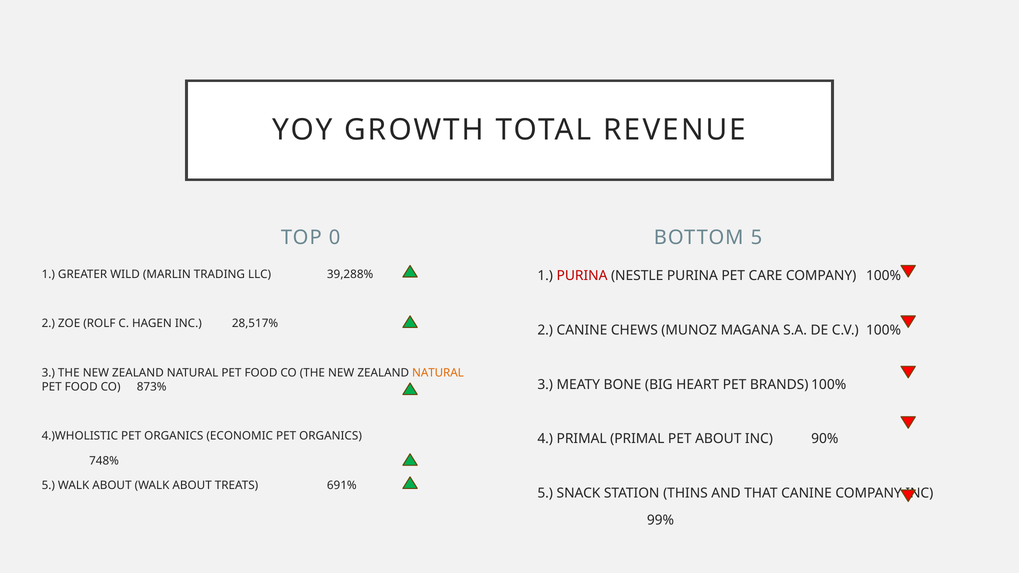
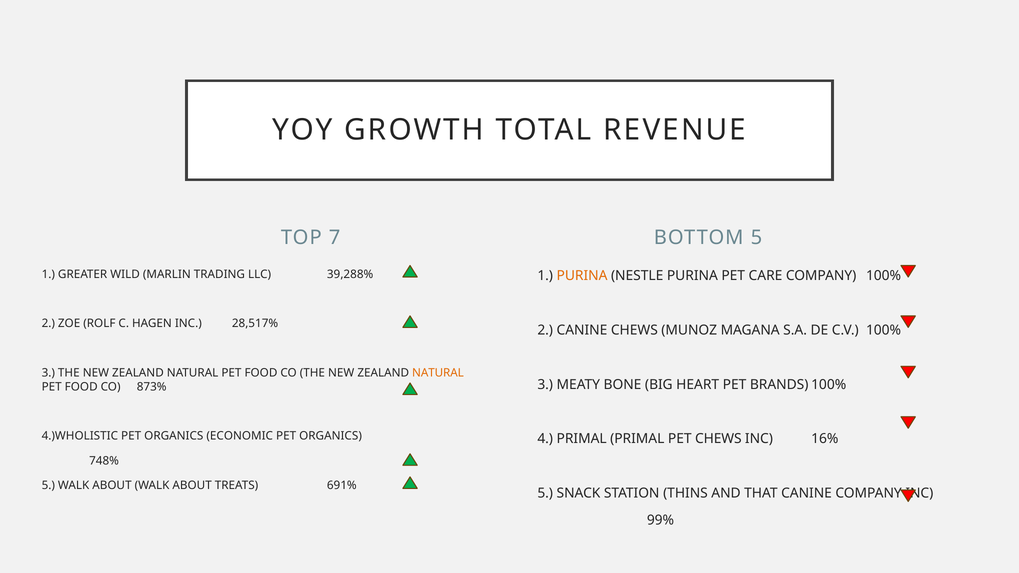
0: 0 -> 7
PURINA at (582, 276) colour: red -> orange
PET ABOUT: ABOUT -> CHEWS
90%: 90% -> 16%
